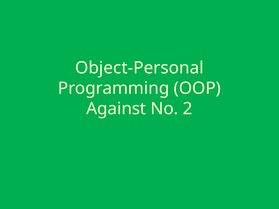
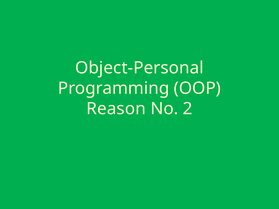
Against: Against -> Reason
